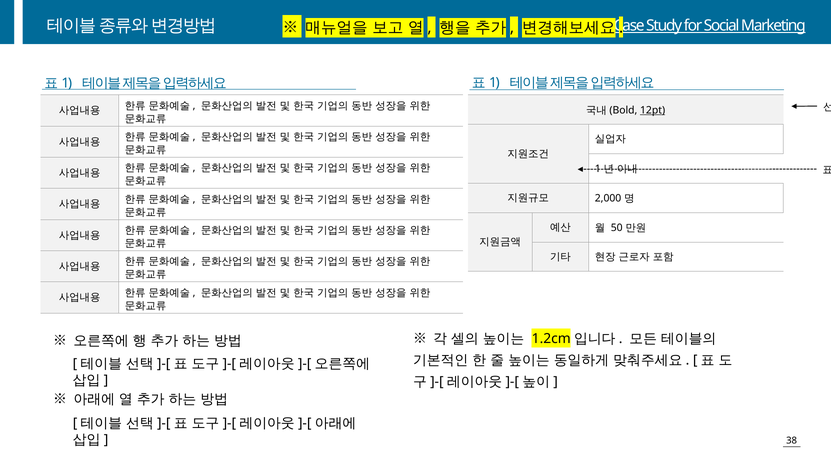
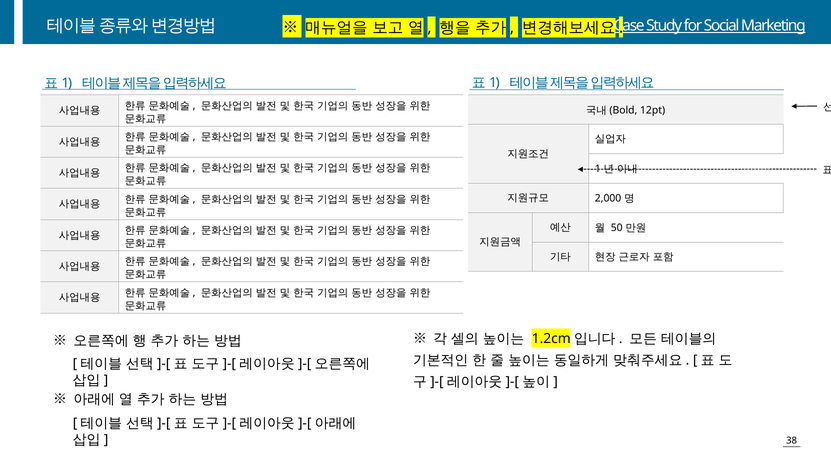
12pt underline: present -> none
